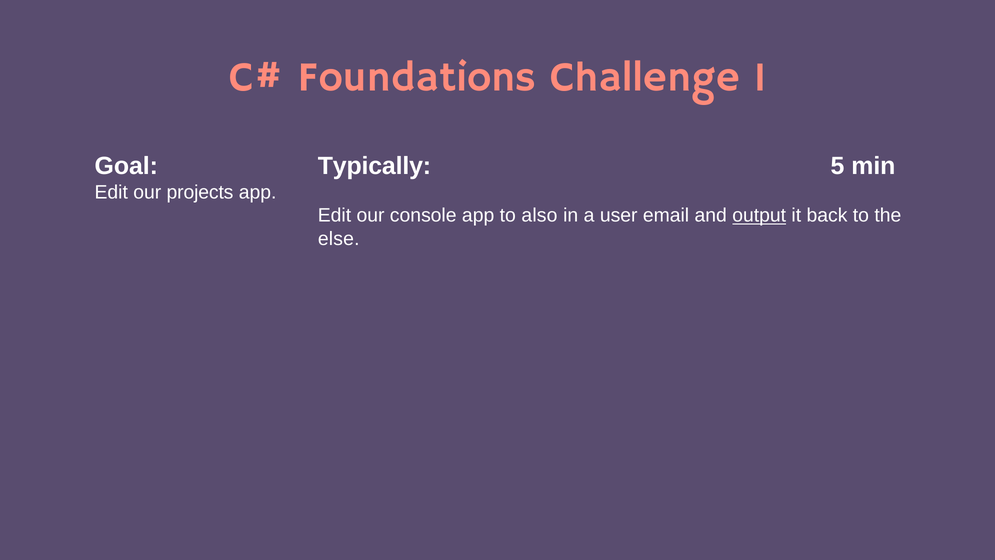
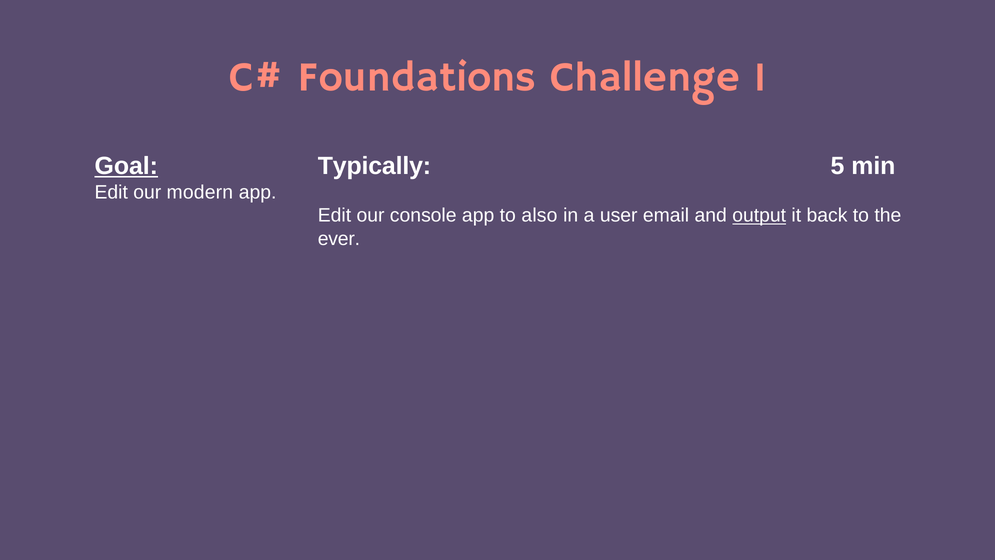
Goal underline: none -> present
projects: projects -> modern
else: else -> ever
